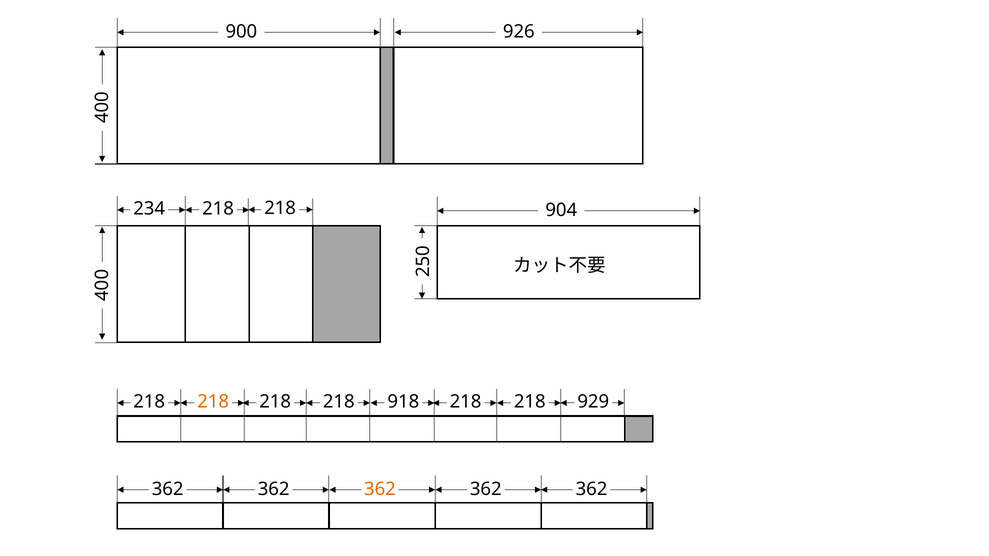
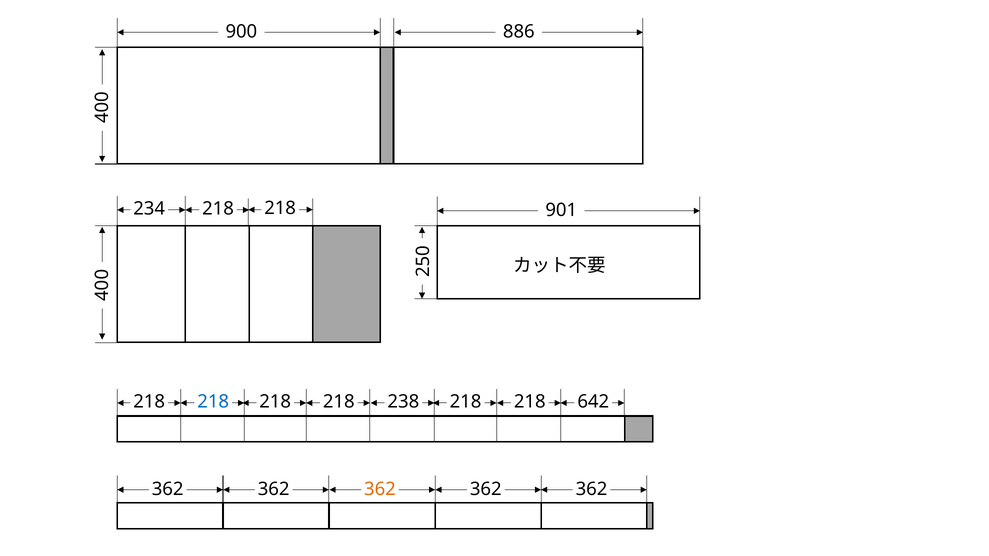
926: 926 -> 886
904: 904 -> 901
218 at (213, 402) colour: orange -> blue
918: 918 -> 238
929: 929 -> 642
